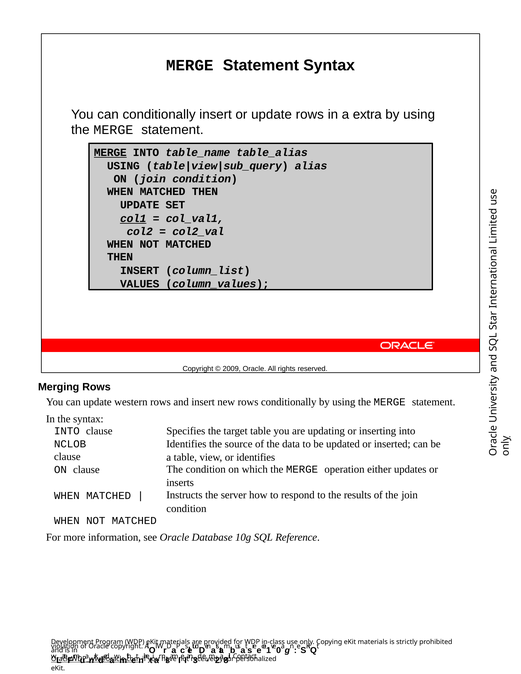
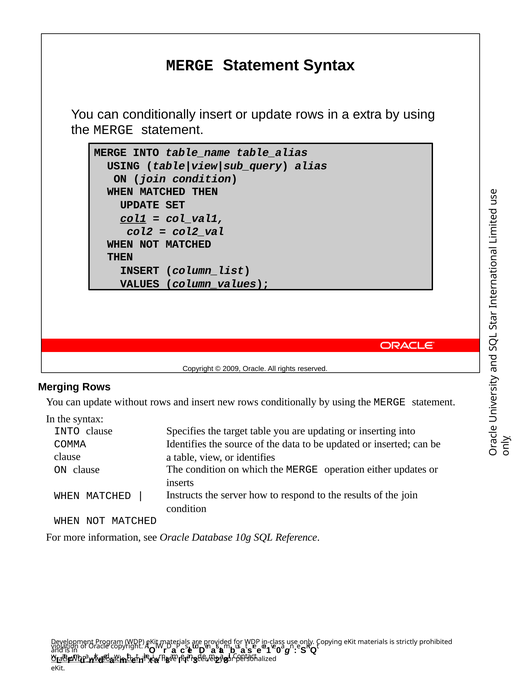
MERGE at (110, 153) underline: present -> none
western: western -> without
NCLOB: NCLOB -> COMMA
